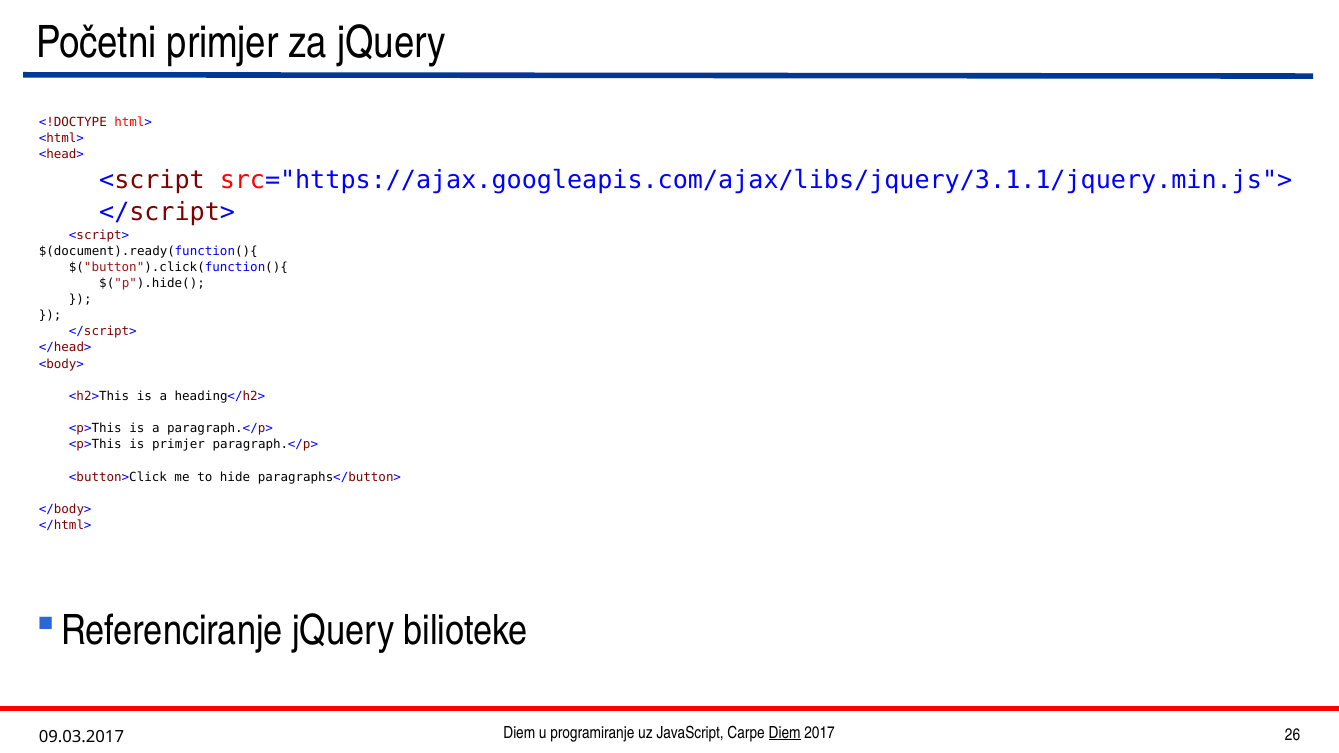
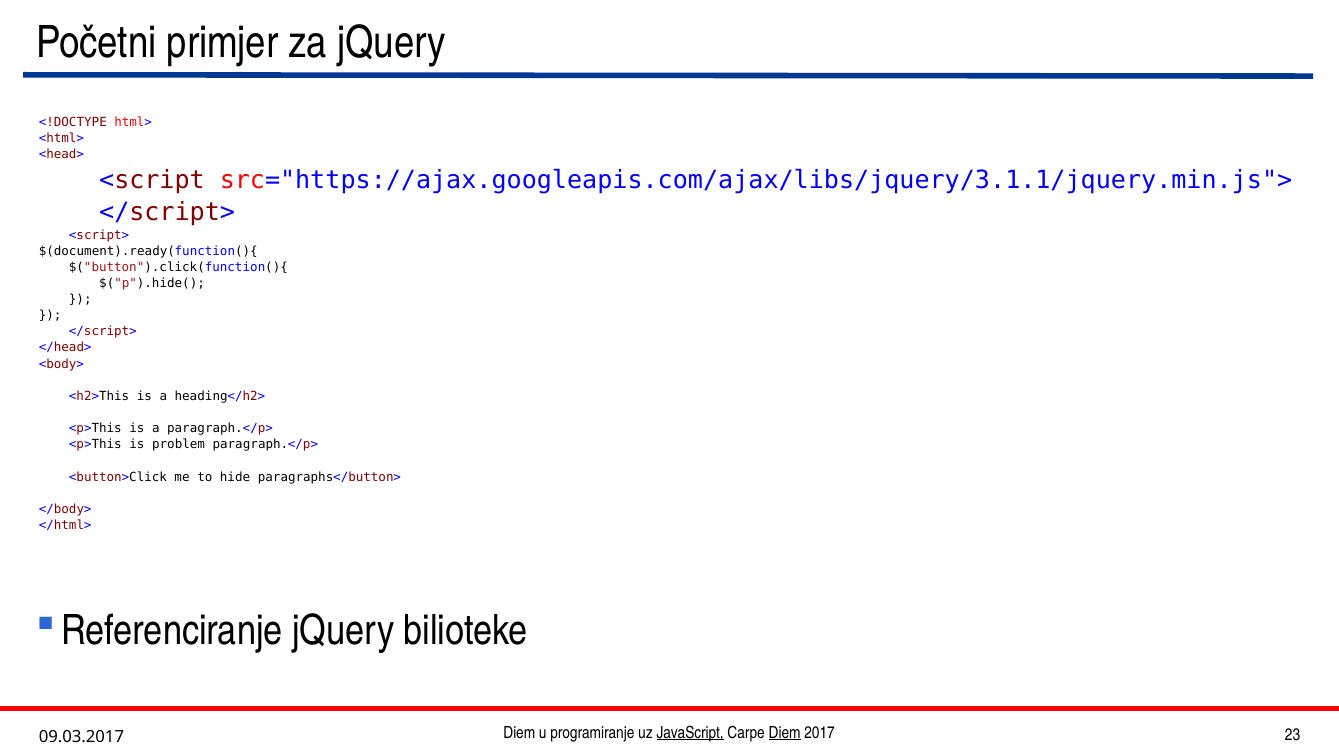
is primjer: primjer -> problem
JavaScript underline: none -> present
26: 26 -> 23
